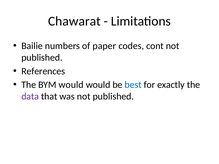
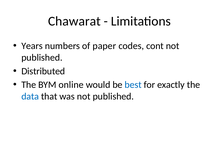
Bailie: Bailie -> Years
References: References -> Distributed
BYM would: would -> online
data colour: purple -> blue
